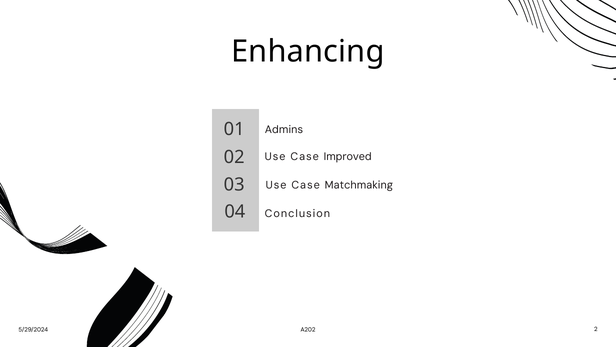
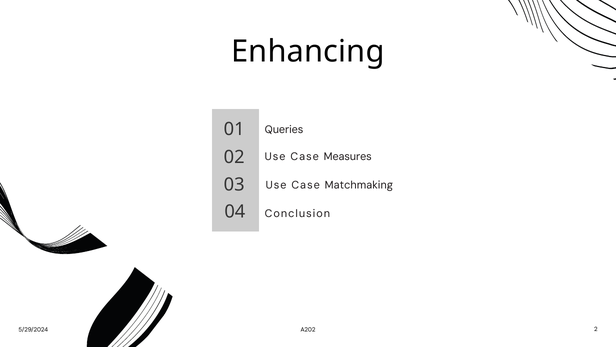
Admins: Admins -> Queries
Improved: Improved -> Measures
